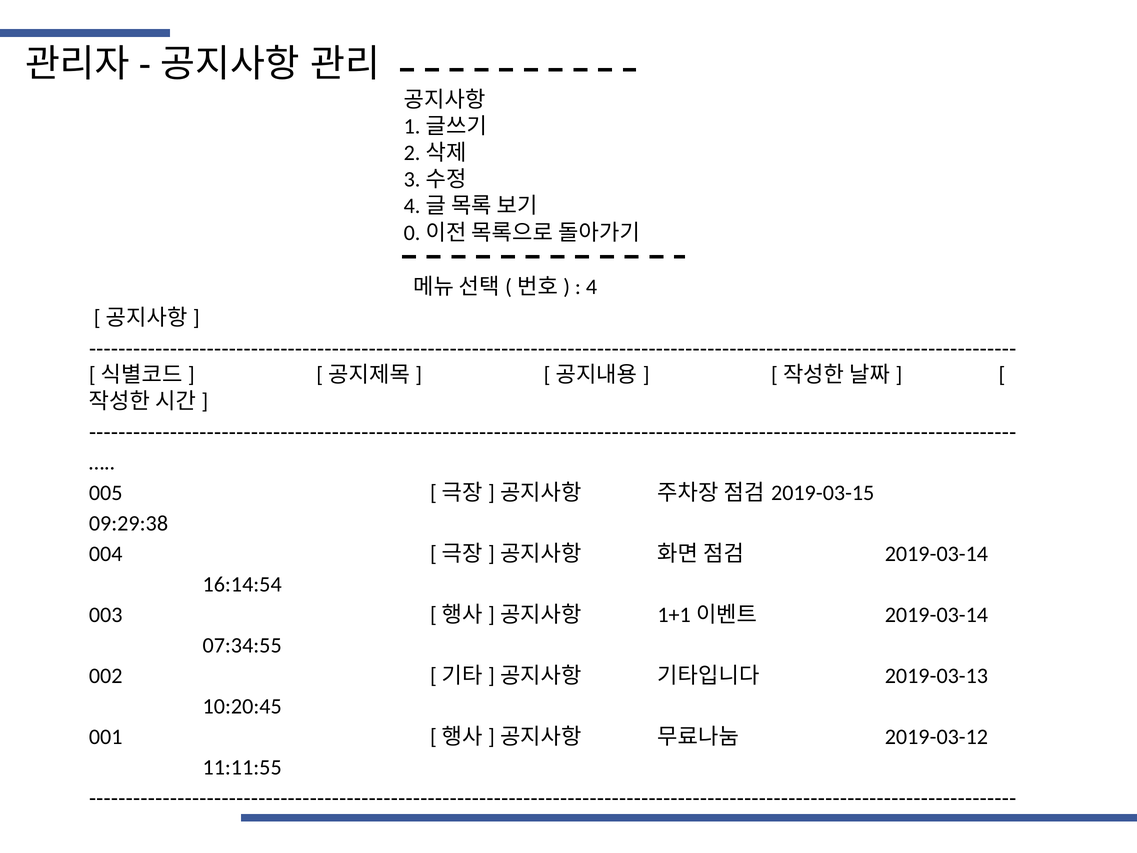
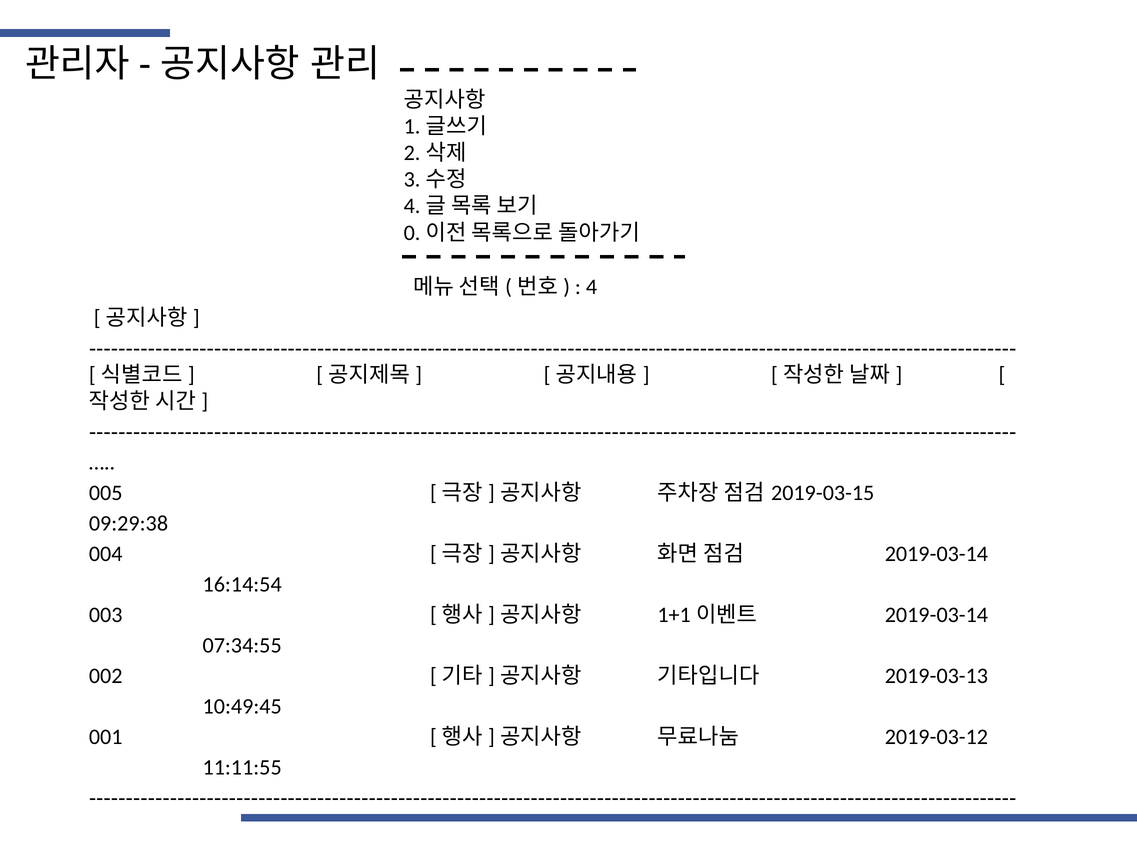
10:20:45: 10:20:45 -> 10:49:45
